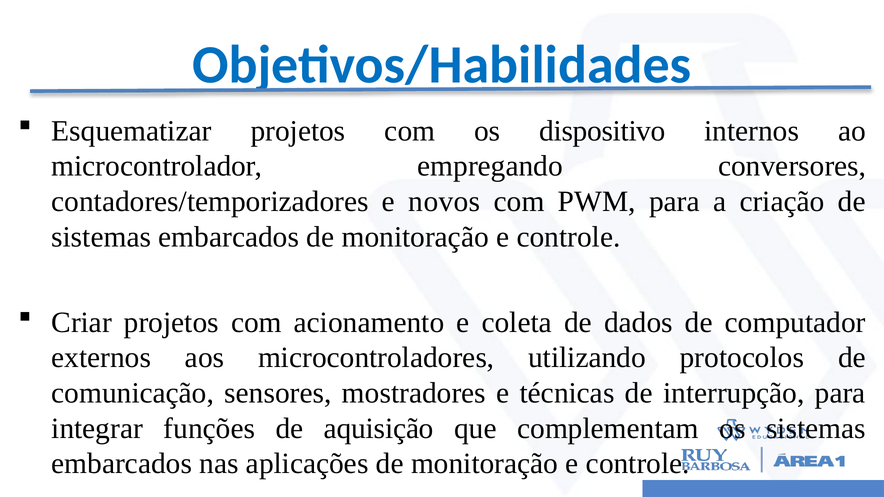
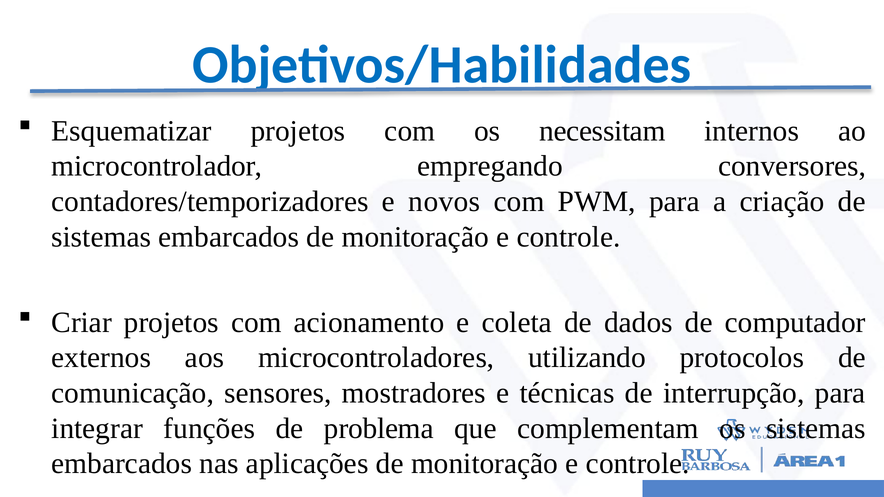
dispositivo: dispositivo -> necessitam
aquisição: aquisição -> problema
